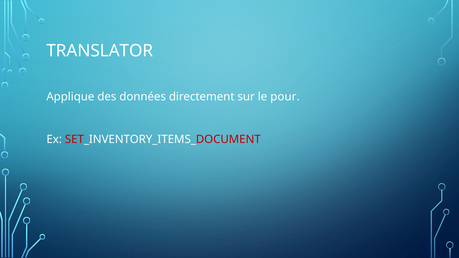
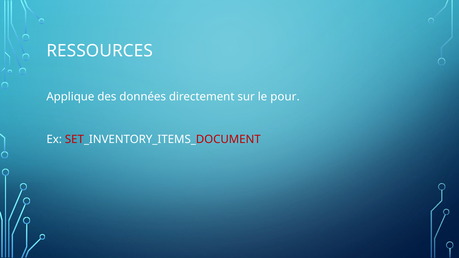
TRANSLATOR: TRANSLATOR -> RESSOURCES
